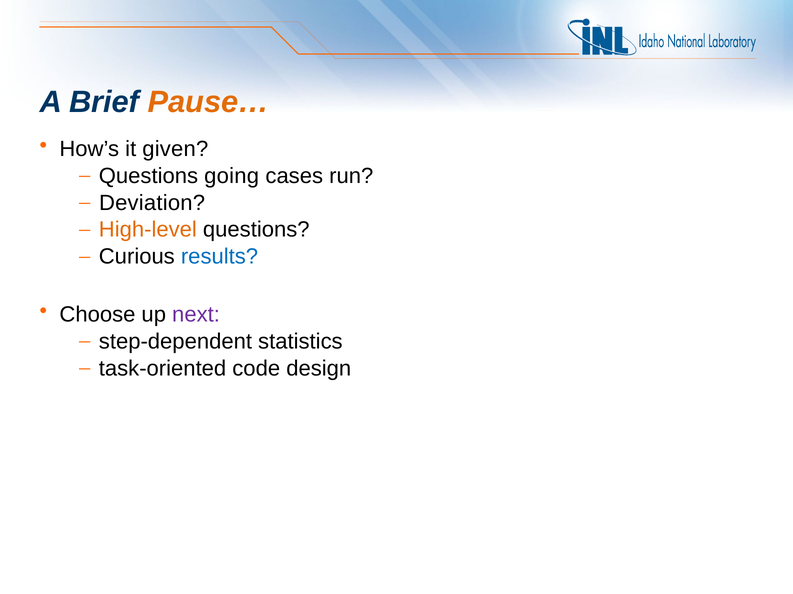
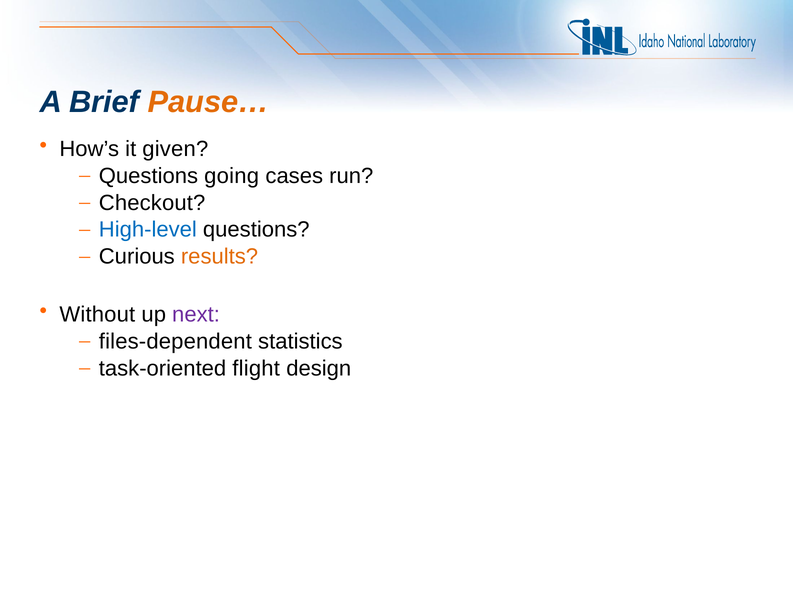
Deviation: Deviation -> Checkout
High-level colour: orange -> blue
results colour: blue -> orange
Choose: Choose -> Without
step-dependent: step-dependent -> files-dependent
code: code -> flight
